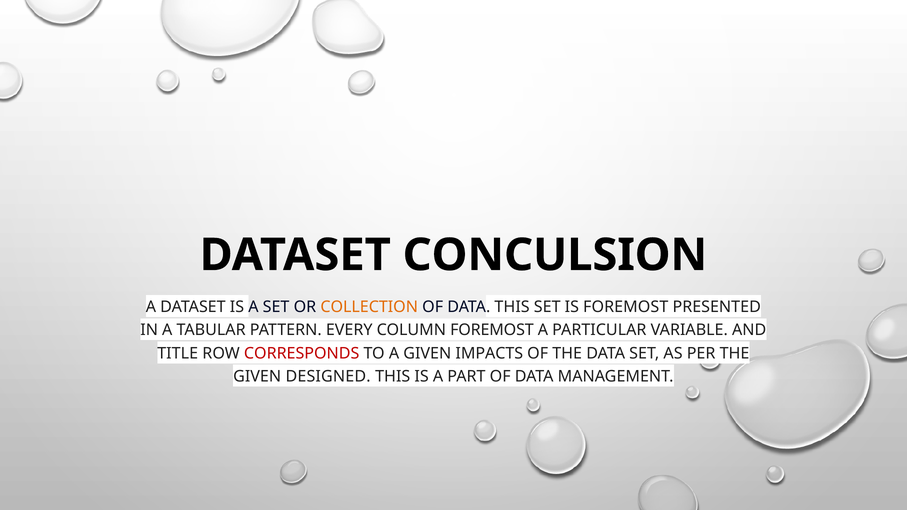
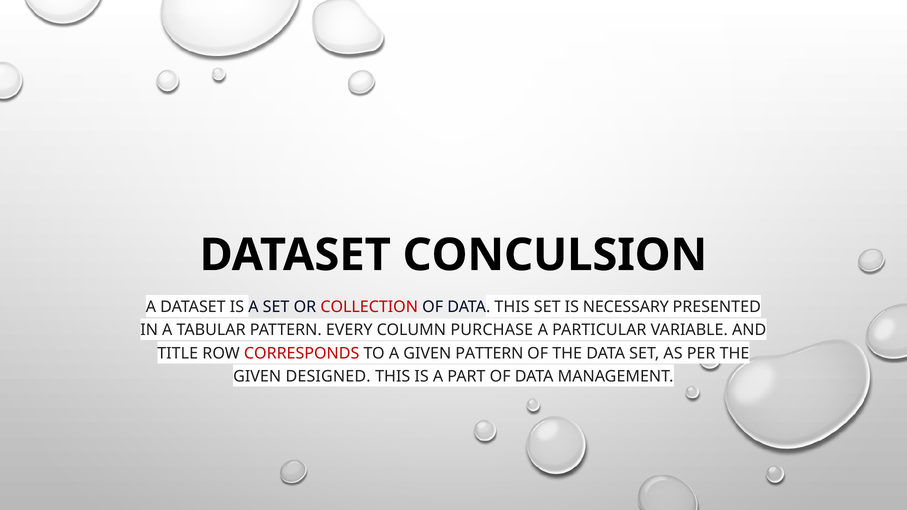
COLLECTION colour: orange -> red
IS FOREMOST: FOREMOST -> NECESSARY
COLUMN FOREMOST: FOREMOST -> PURCHASE
GIVEN IMPACTS: IMPACTS -> PATTERN
